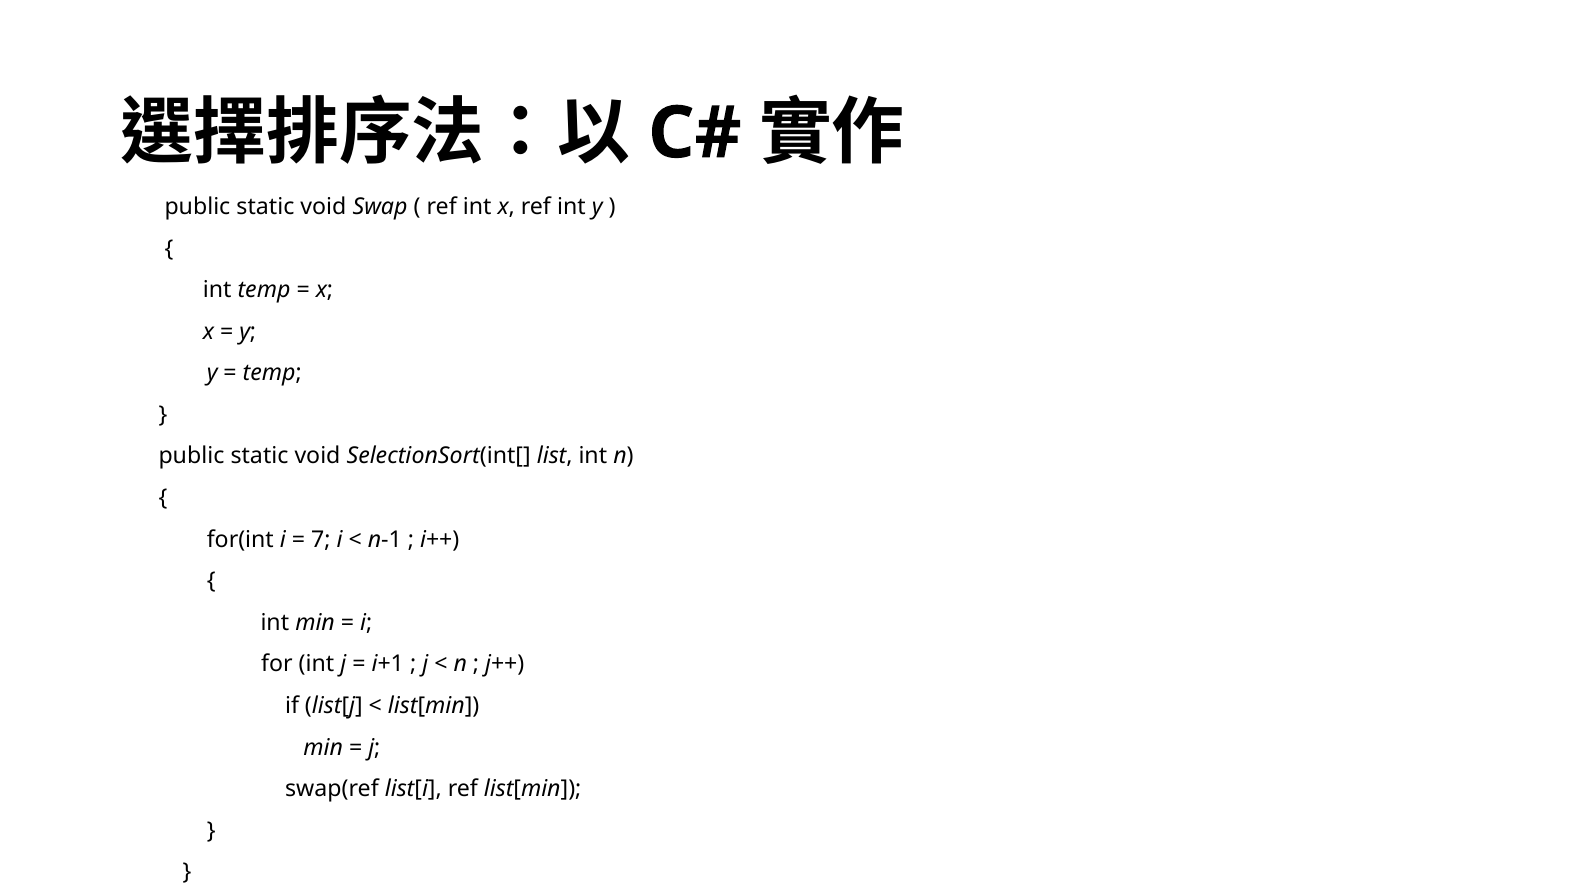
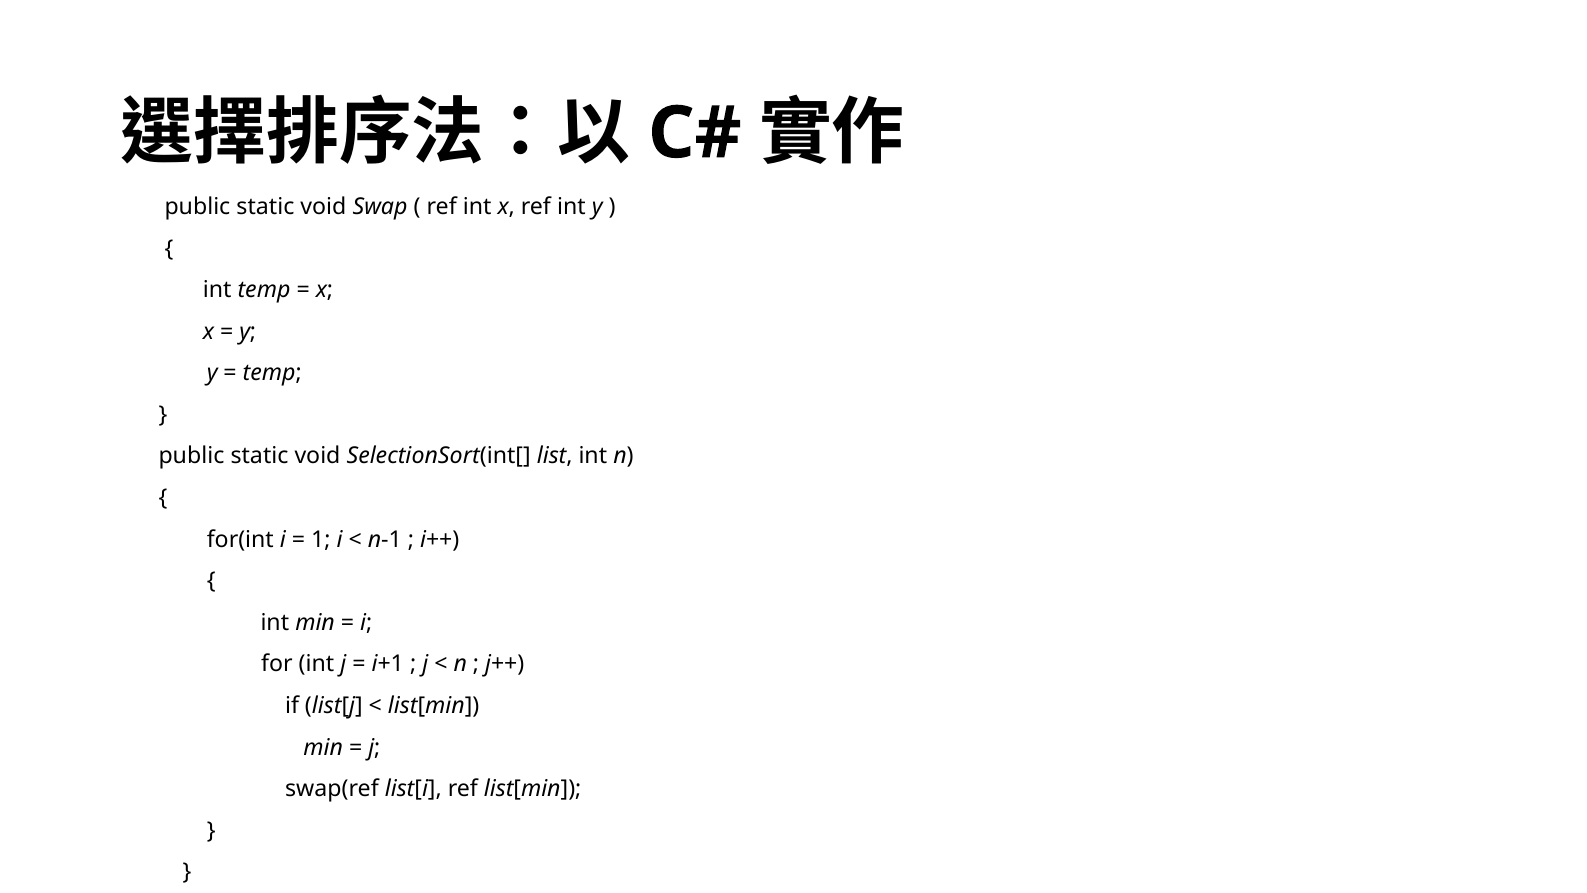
7: 7 -> 1
